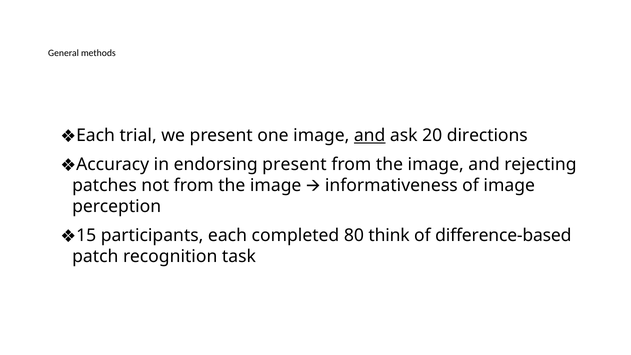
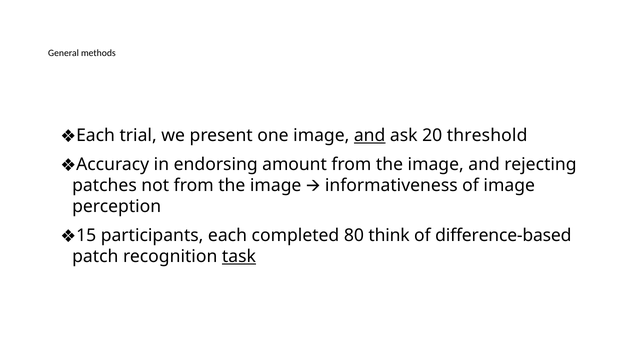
directions: directions -> threshold
endorsing present: present -> amount
task underline: none -> present
